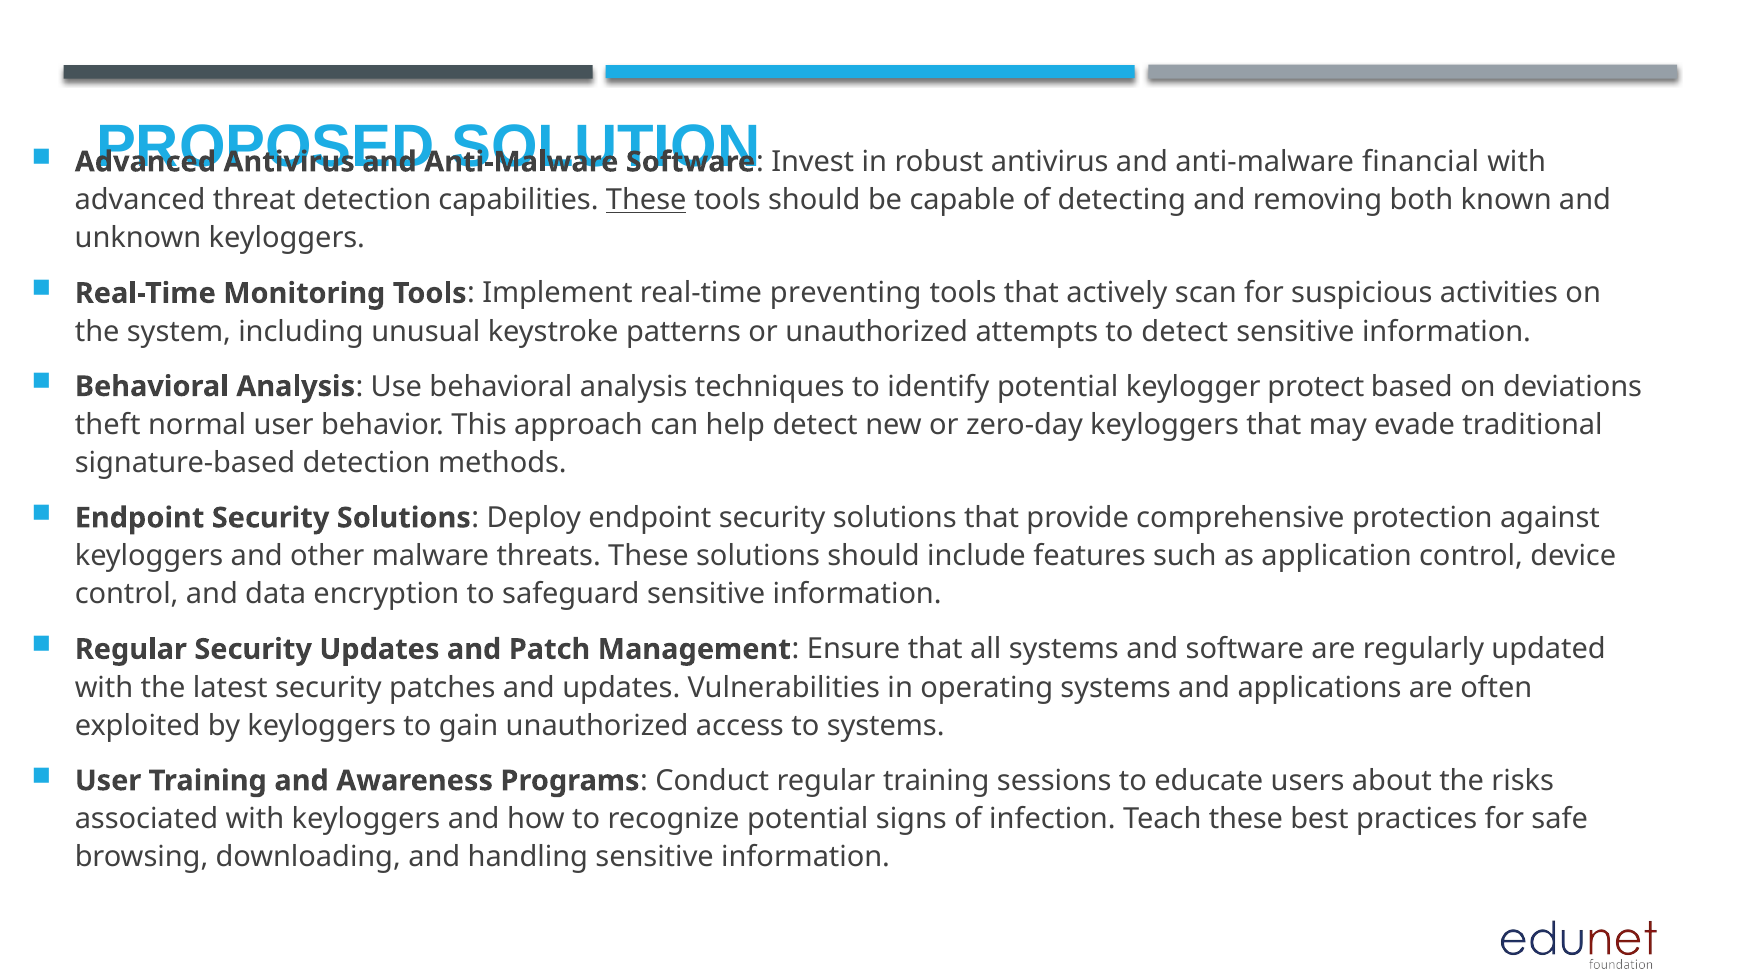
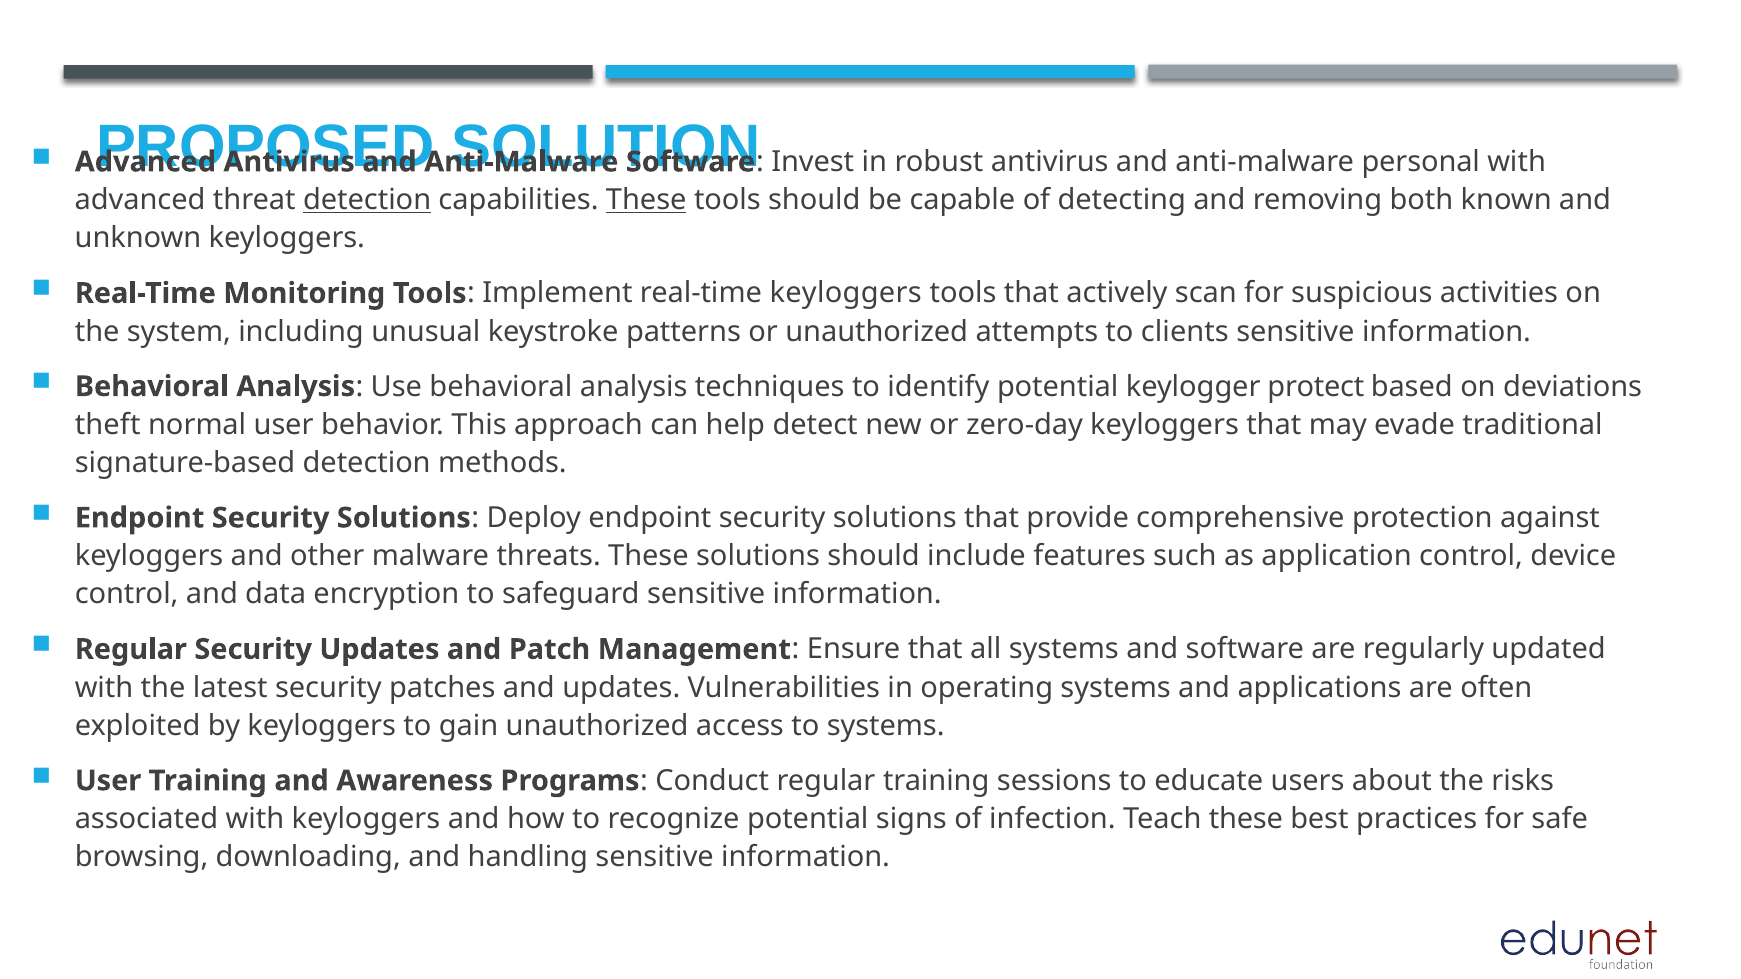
financial: financial -> personal
detection at (367, 200) underline: none -> present
real-time preventing: preventing -> keyloggers
to detect: detect -> clients
